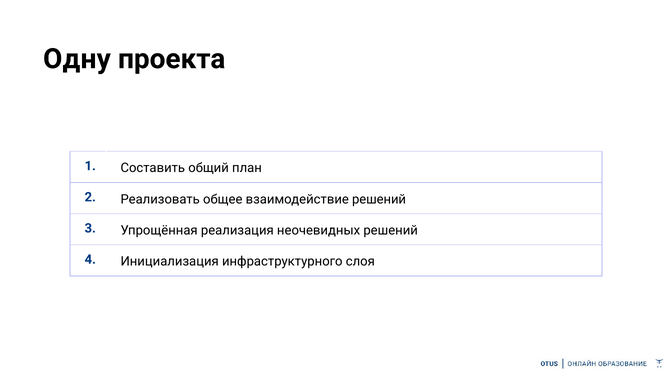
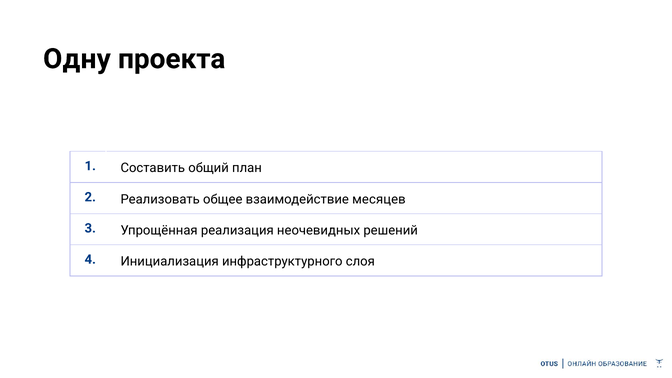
взаимодействие решений: решений -> месяцев
